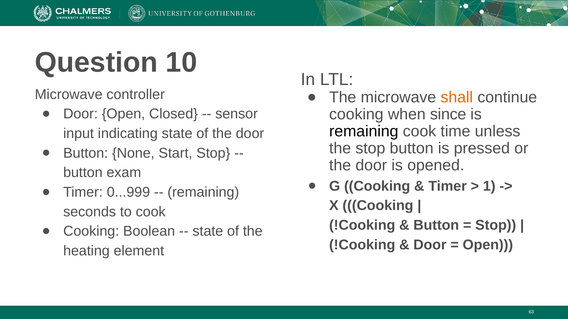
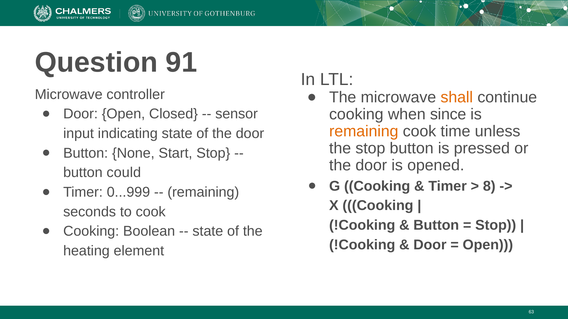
10: 10 -> 91
remaining at (364, 132) colour: black -> orange
exam: exam -> could
1: 1 -> 8
